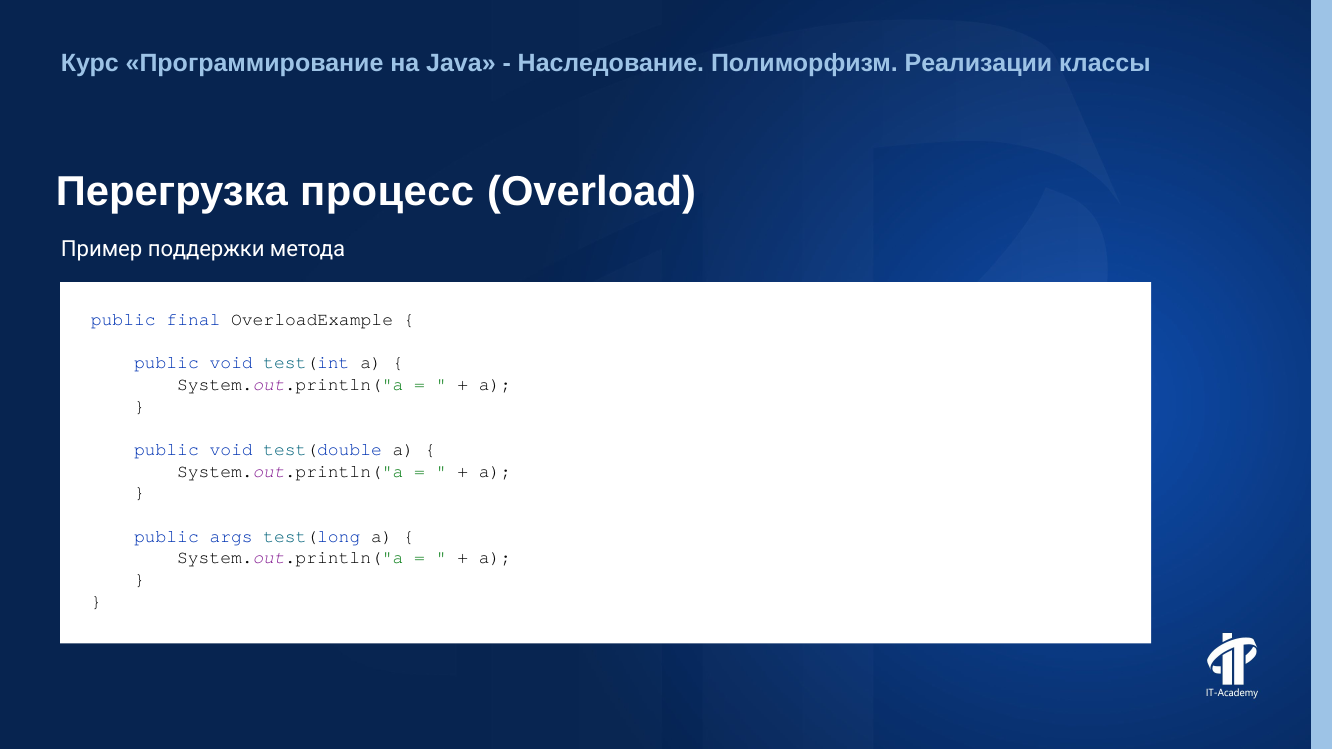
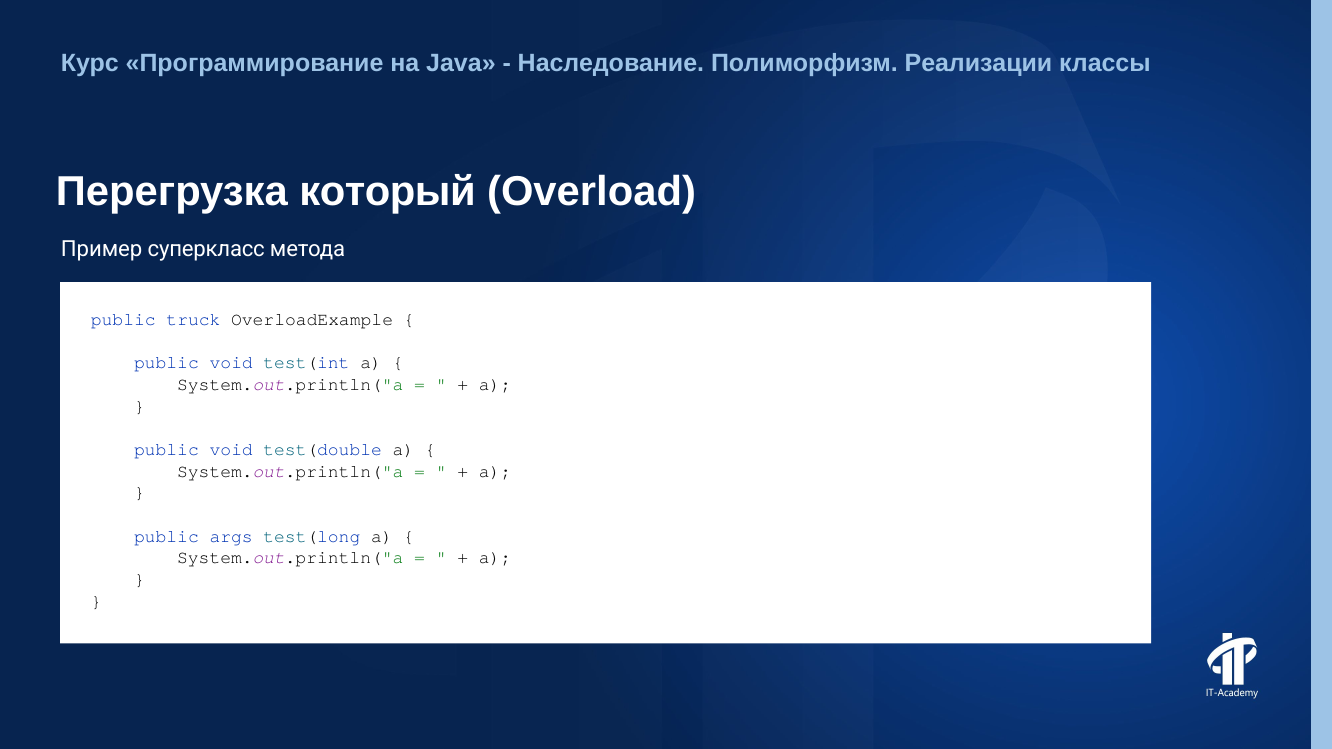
процесс: процесс -> который
поддержки: поддержки -> суперкласс
final: final -> truck
